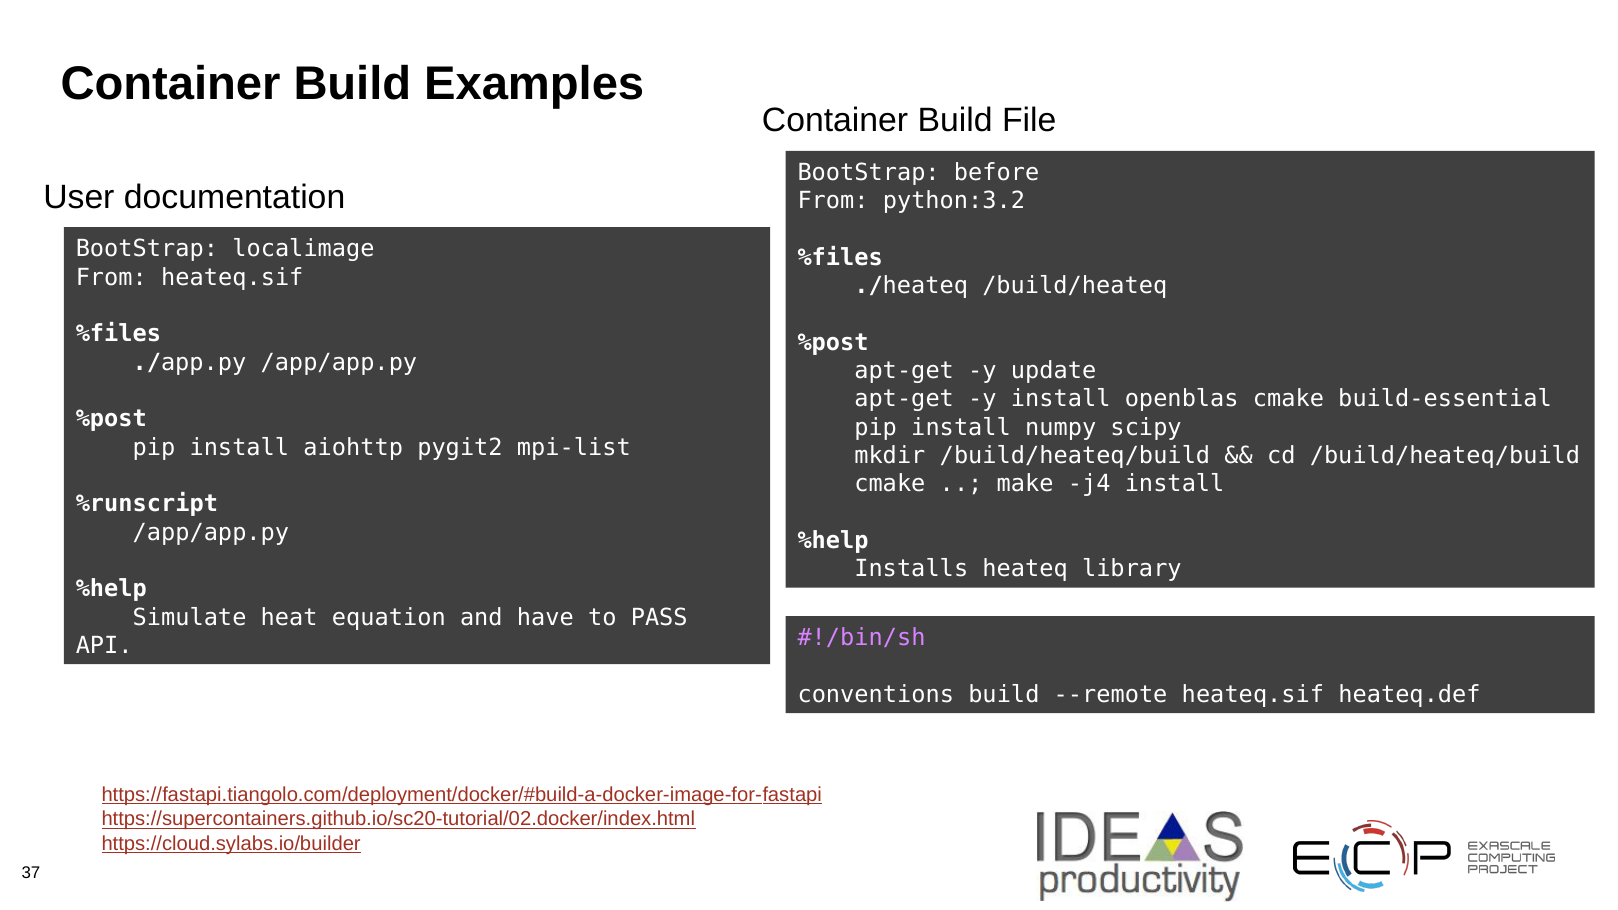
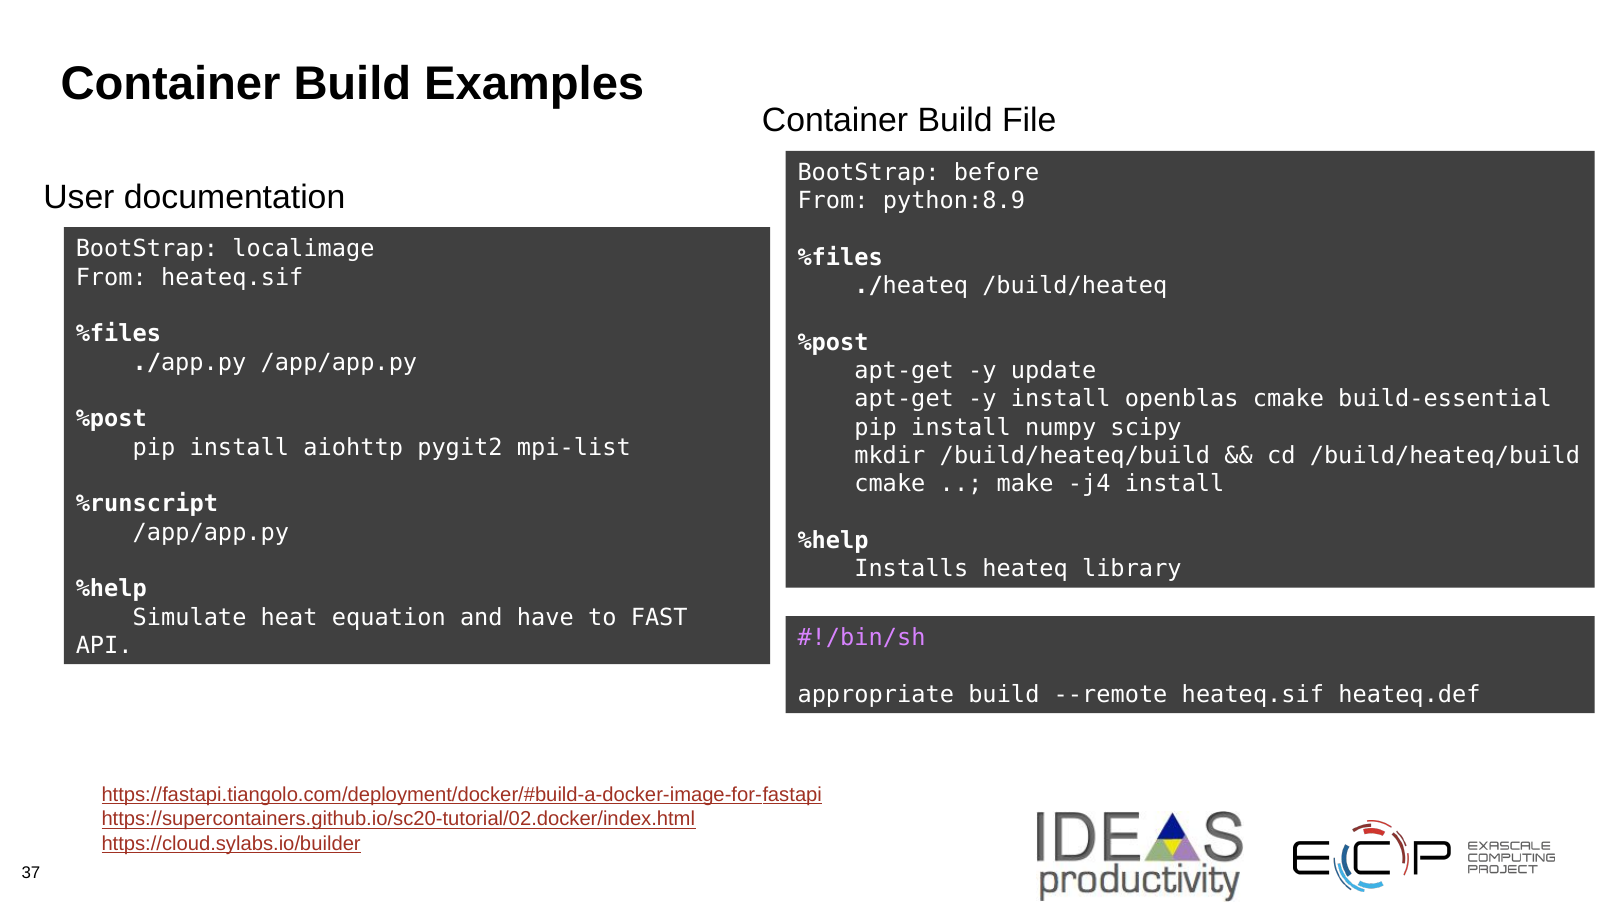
python:3.2: python:3.2 -> python:8.9
PASS: PASS -> FAST
conventions: conventions -> appropriate
